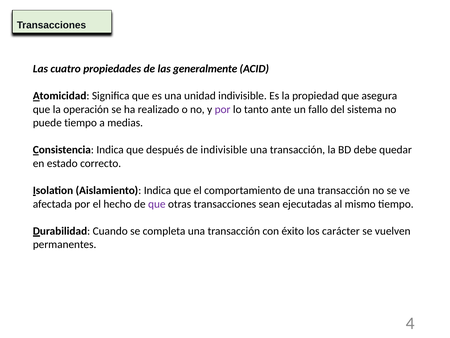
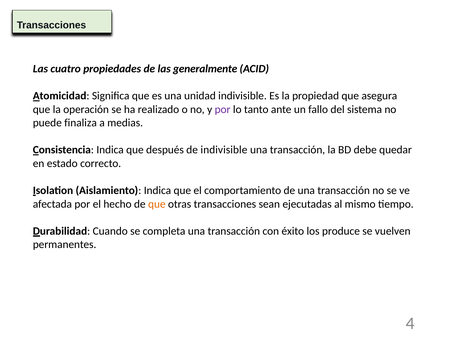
puede tiempo: tiempo -> finaliza
que at (157, 204) colour: purple -> orange
carácter: carácter -> produce
